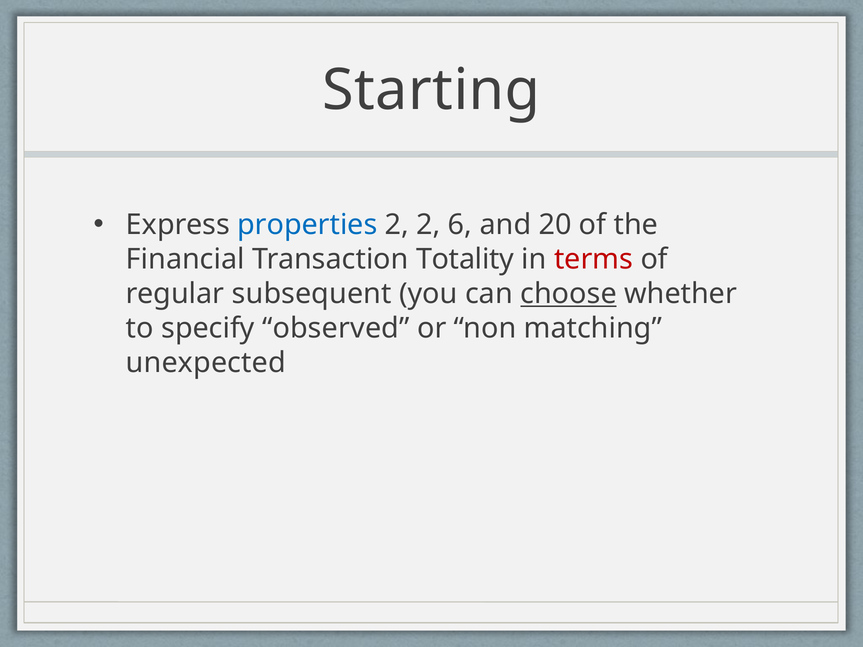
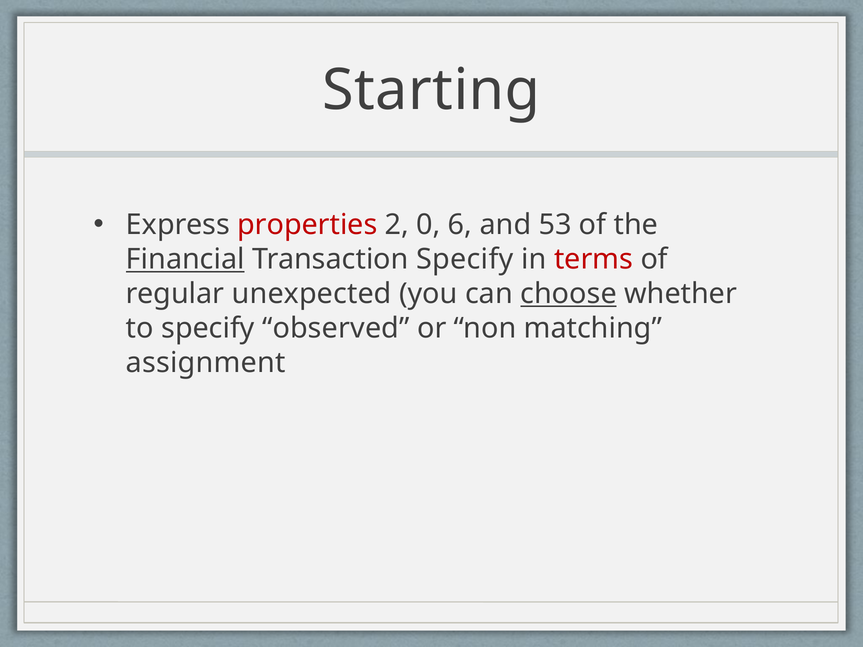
properties colour: blue -> red
2 2: 2 -> 0
20: 20 -> 53
Financial underline: none -> present
Transaction Totality: Totality -> Specify
subsequent: subsequent -> unexpected
unexpected: unexpected -> assignment
